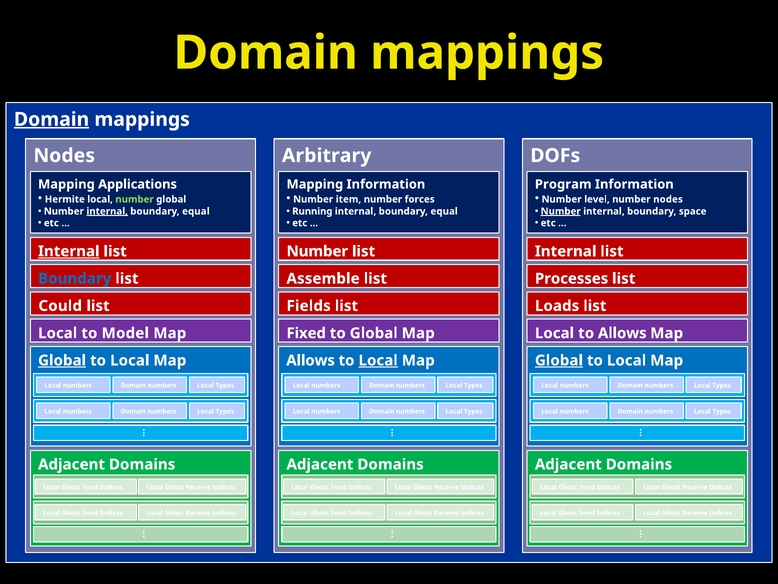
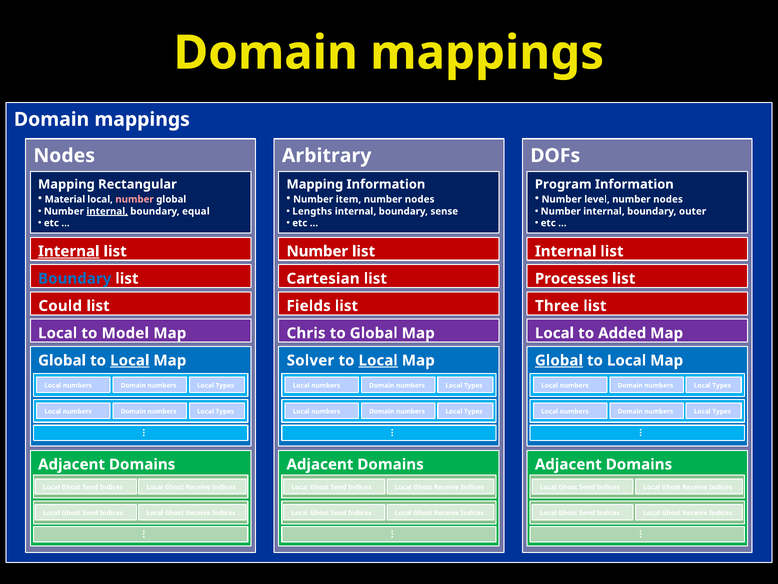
Domain at (52, 119) underline: present -> none
Applications: Applications -> Rectangular
Hermite: Hermite -> Material
number at (135, 199) colour: light green -> pink
forces at (420, 199): forces -> nodes
Running: Running -> Lengths
equal at (444, 211): equal -> sense
Number at (561, 211) underline: present -> none
space: space -> outer
Assemble: Assemble -> Cartesian
Loads: Loads -> Three
Fixed: Fixed -> Chris
to Allows: Allows -> Added
Global at (62, 360) underline: present -> none
Local at (130, 360) underline: none -> present
Allows at (311, 360): Allows -> Solver
